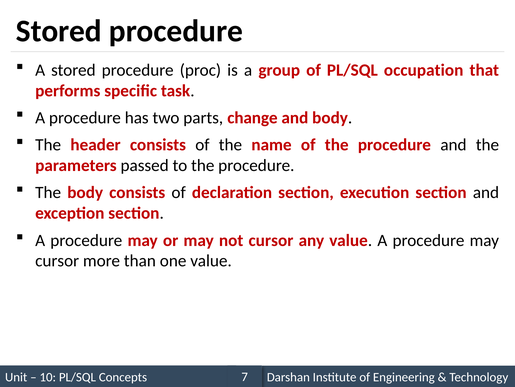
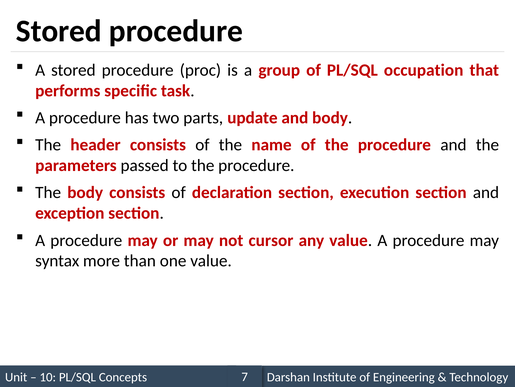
change: change -> update
cursor at (57, 260): cursor -> syntax
